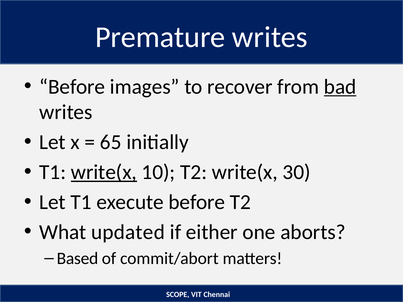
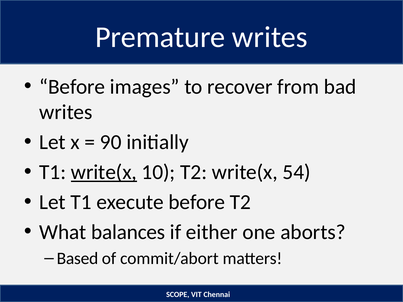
bad underline: present -> none
65: 65 -> 90
30: 30 -> 54
updated: updated -> balances
